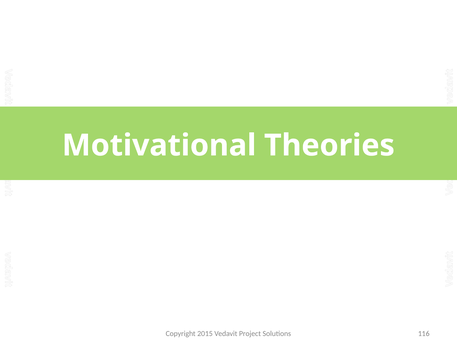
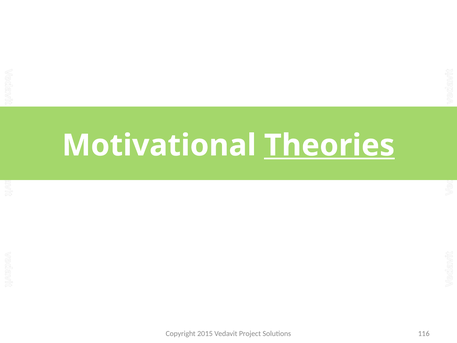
Theories underline: none -> present
